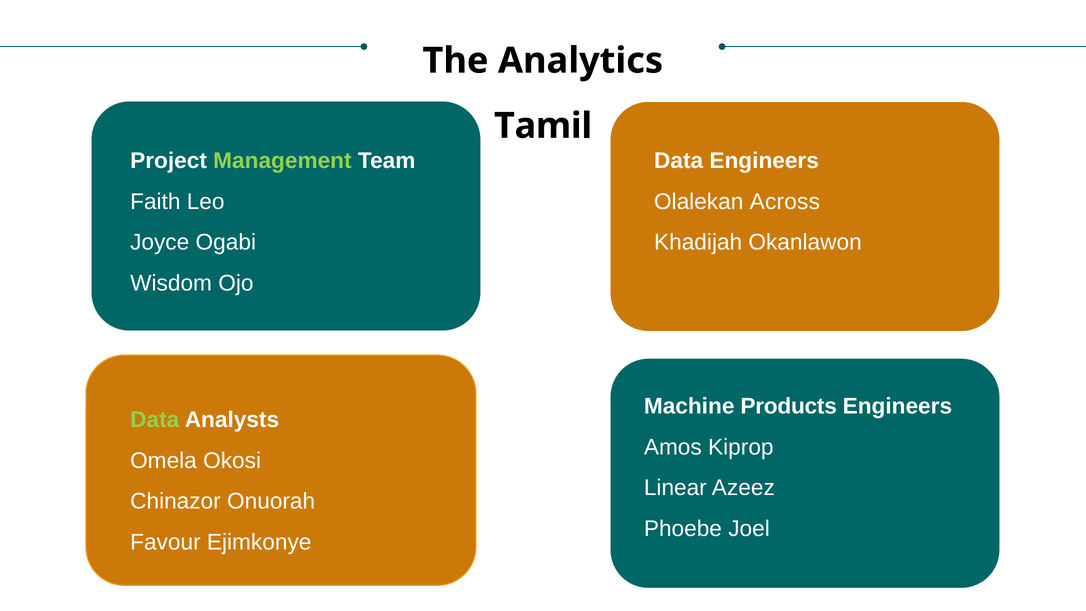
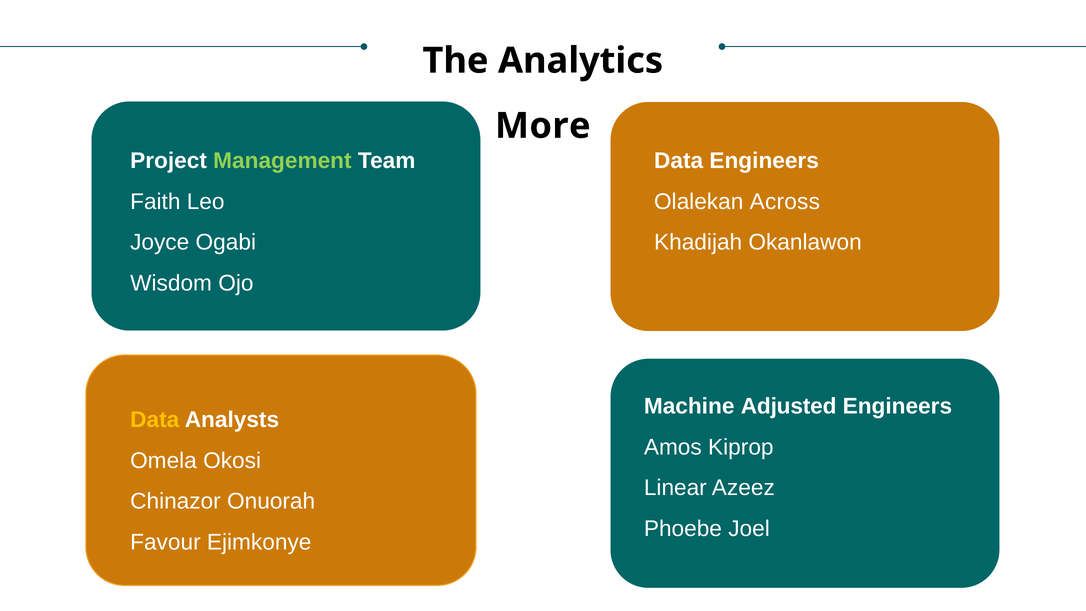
Tamil: Tamil -> More
Products: Products -> Adjusted
Data at (155, 420) colour: light green -> yellow
